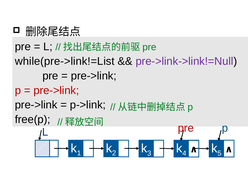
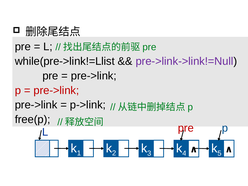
while(pre->link!=List: while(pre->link!=List -> while(pre->link!=Llist
